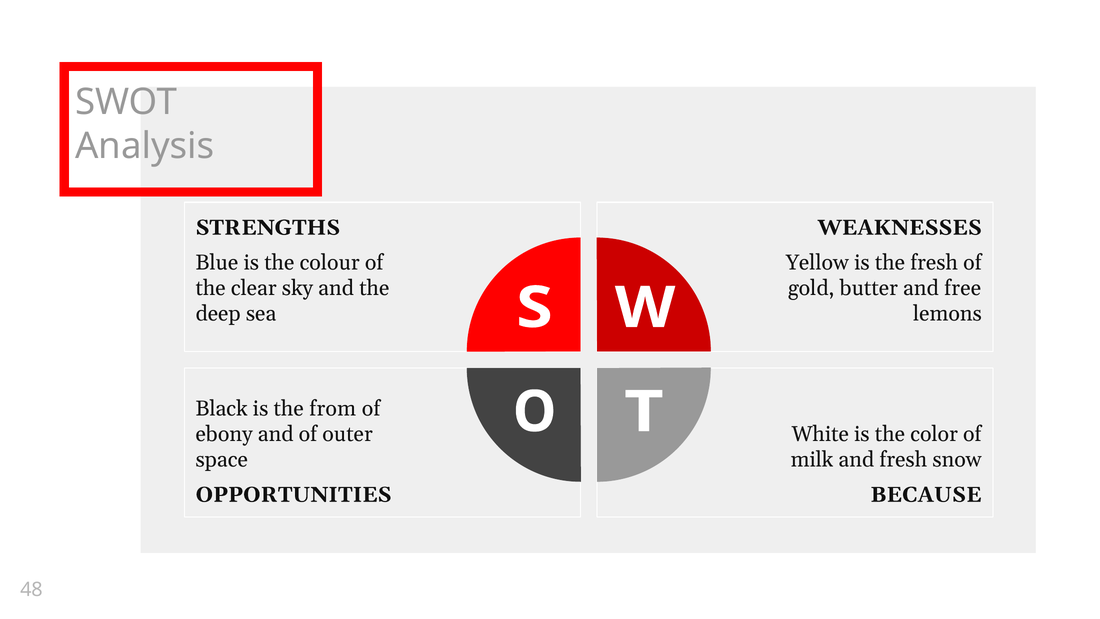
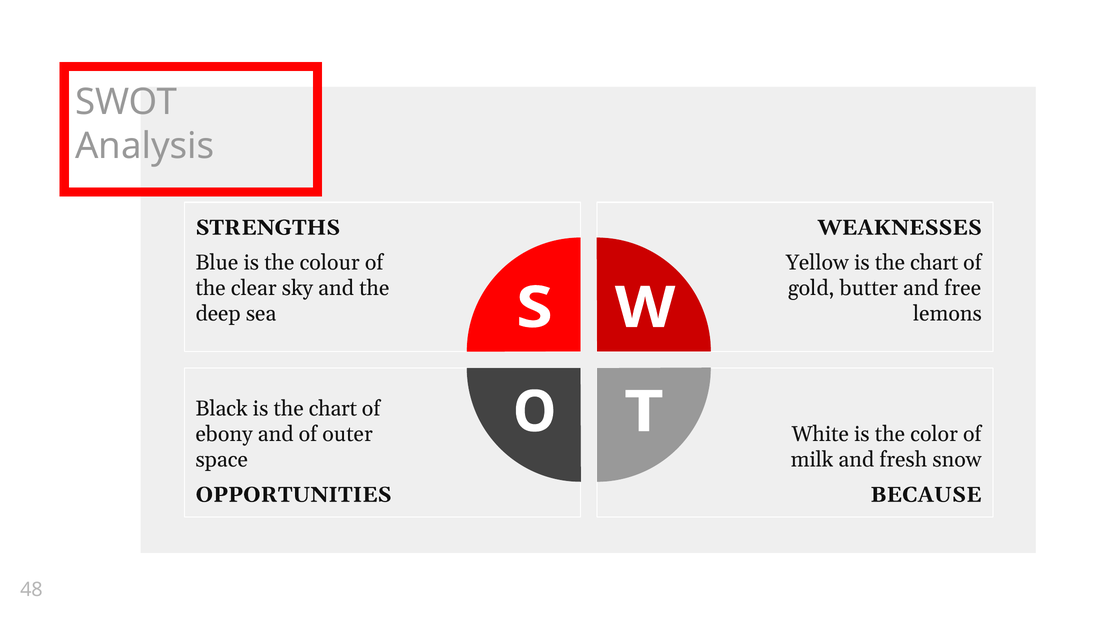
Yellow is the fresh: fresh -> chart
Black is the from: from -> chart
